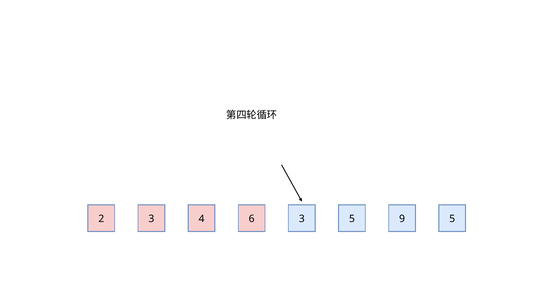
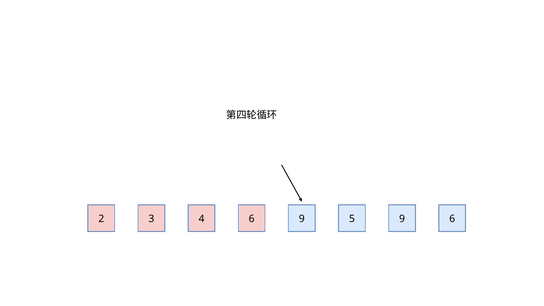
4 3: 3 -> 9
9 5: 5 -> 6
